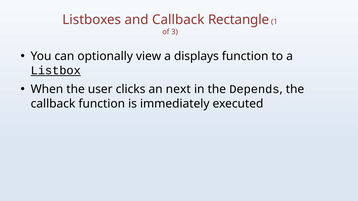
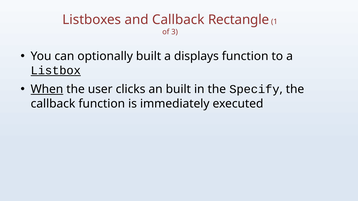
optionally view: view -> built
When underline: none -> present
an next: next -> built
Depends: Depends -> Specify
